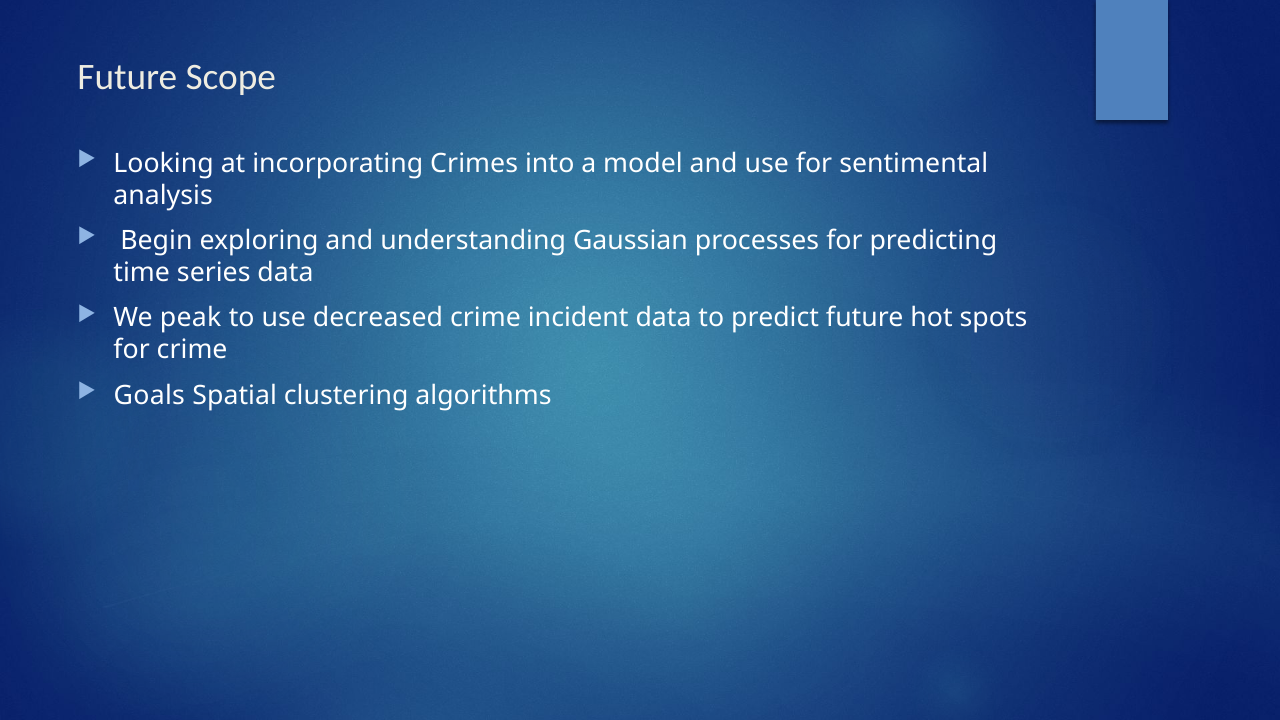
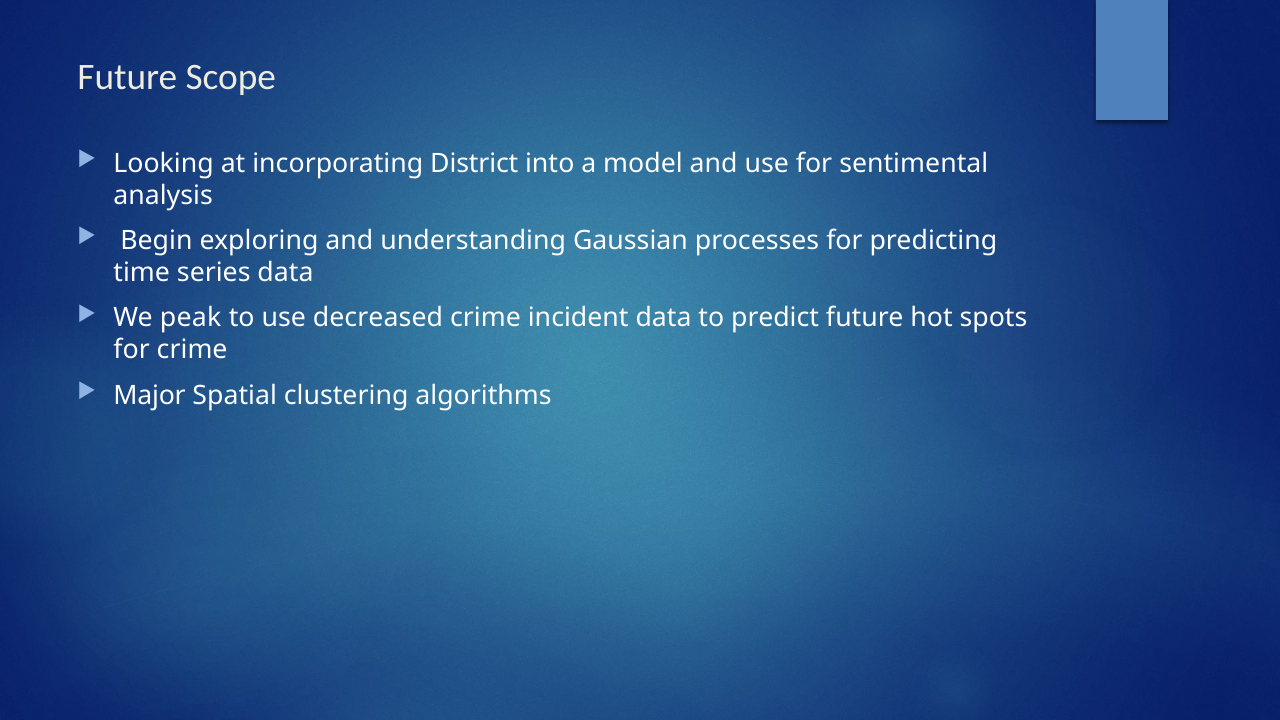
Crimes: Crimes -> District
Goals: Goals -> Major
